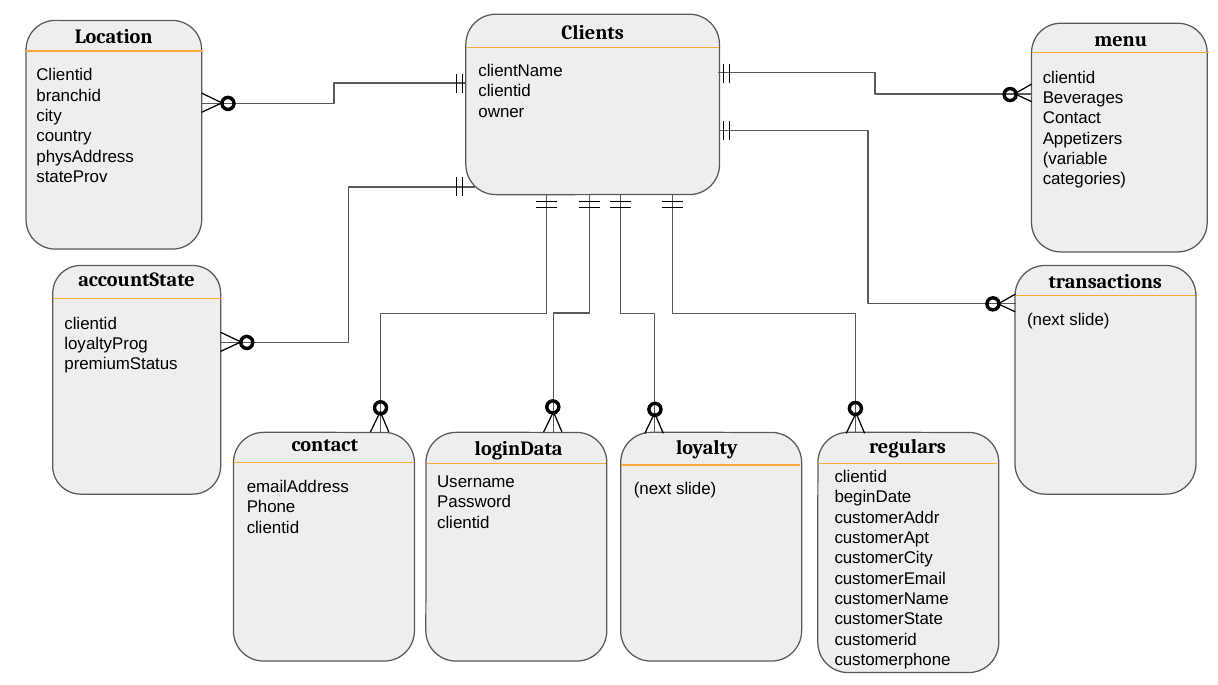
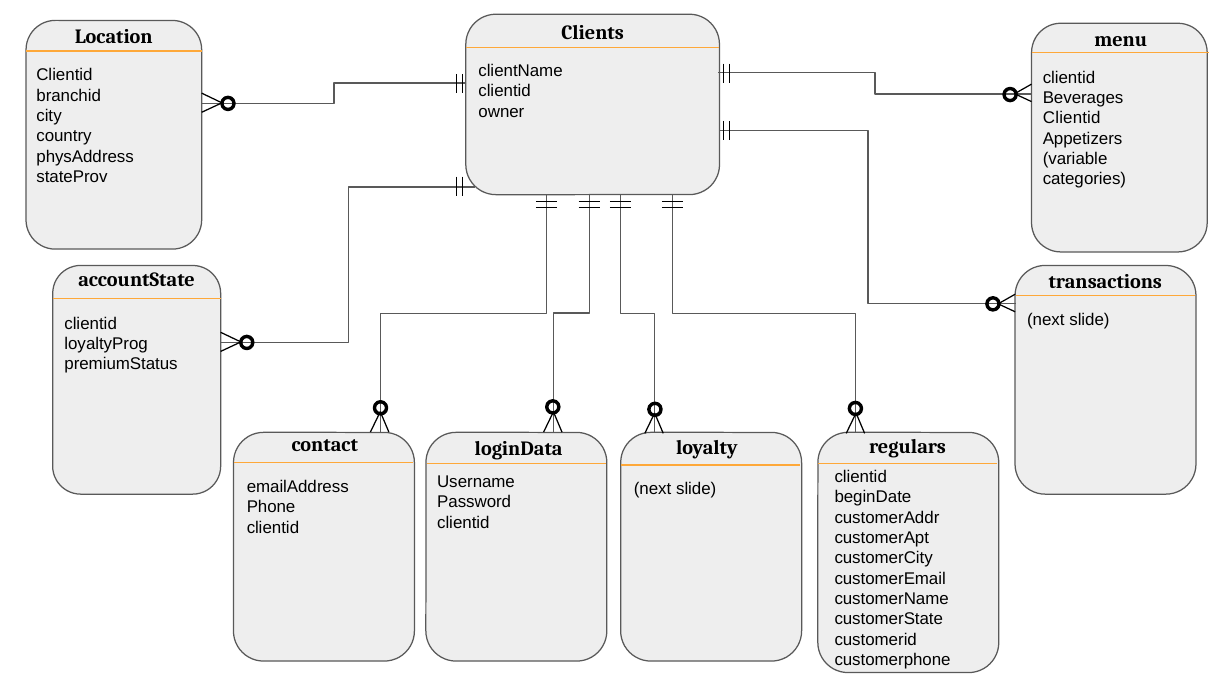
Contact at (1072, 118): Contact -> Clientid
